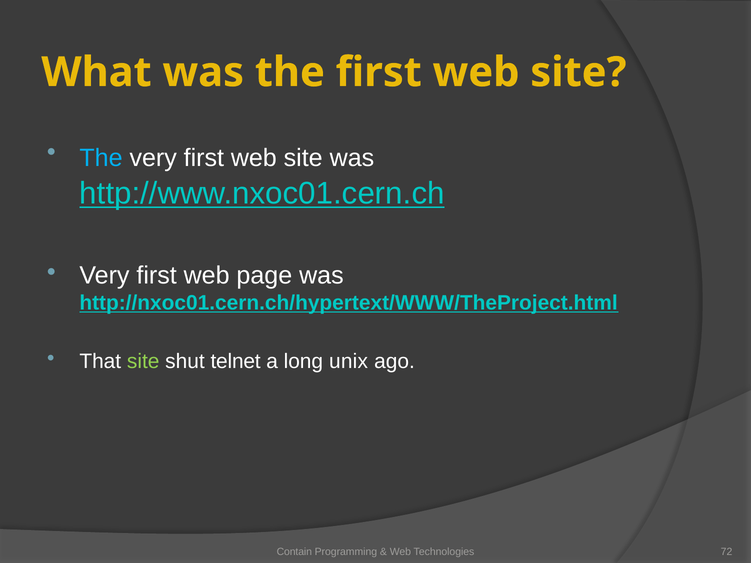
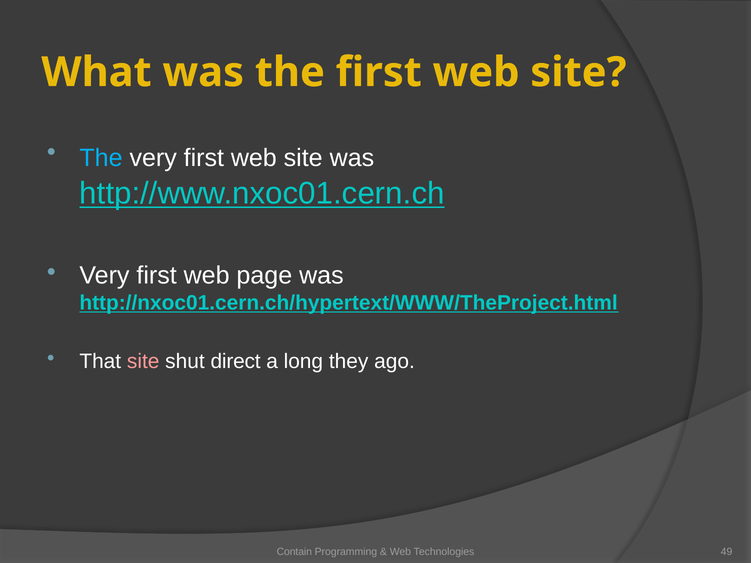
site at (143, 361) colour: light green -> pink
telnet: telnet -> direct
unix: unix -> they
72: 72 -> 49
